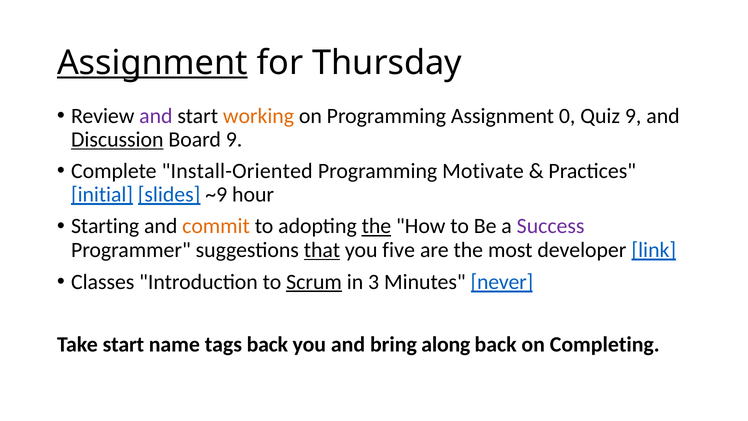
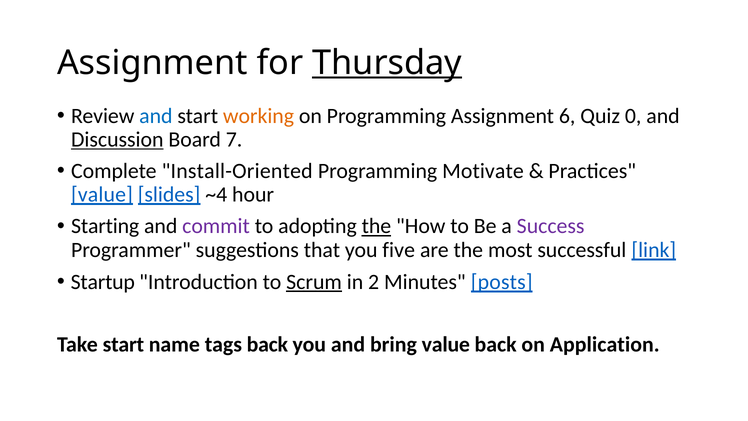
Assignment at (152, 63) underline: present -> none
Thursday underline: none -> present
and at (156, 116) colour: purple -> blue
0: 0 -> 6
Quiz 9: 9 -> 0
Board 9: 9 -> 7
initial at (102, 195): initial -> value
~9: ~9 -> ~4
commit colour: orange -> purple
that underline: present -> none
developer: developer -> successful
Classes: Classes -> Startup
3: 3 -> 2
never: never -> posts
bring along: along -> value
Completing: Completing -> Application
